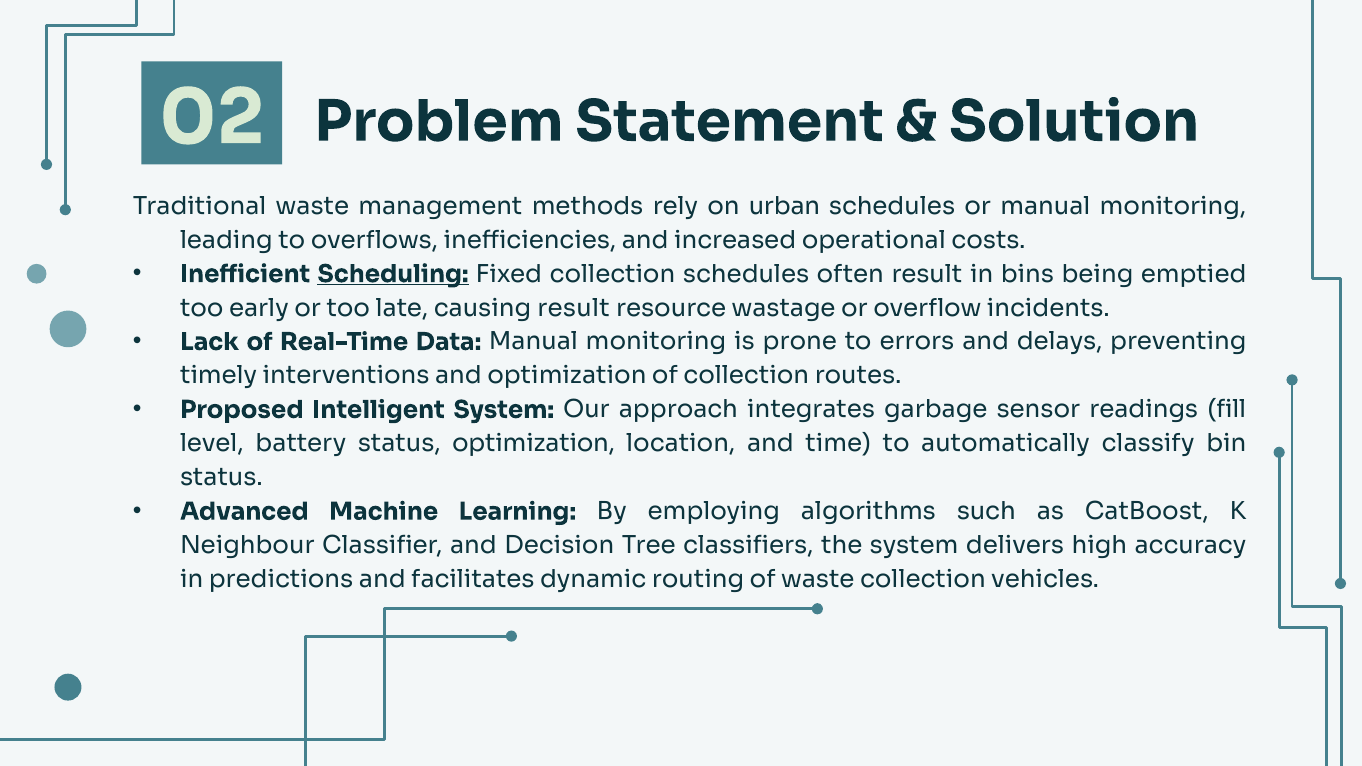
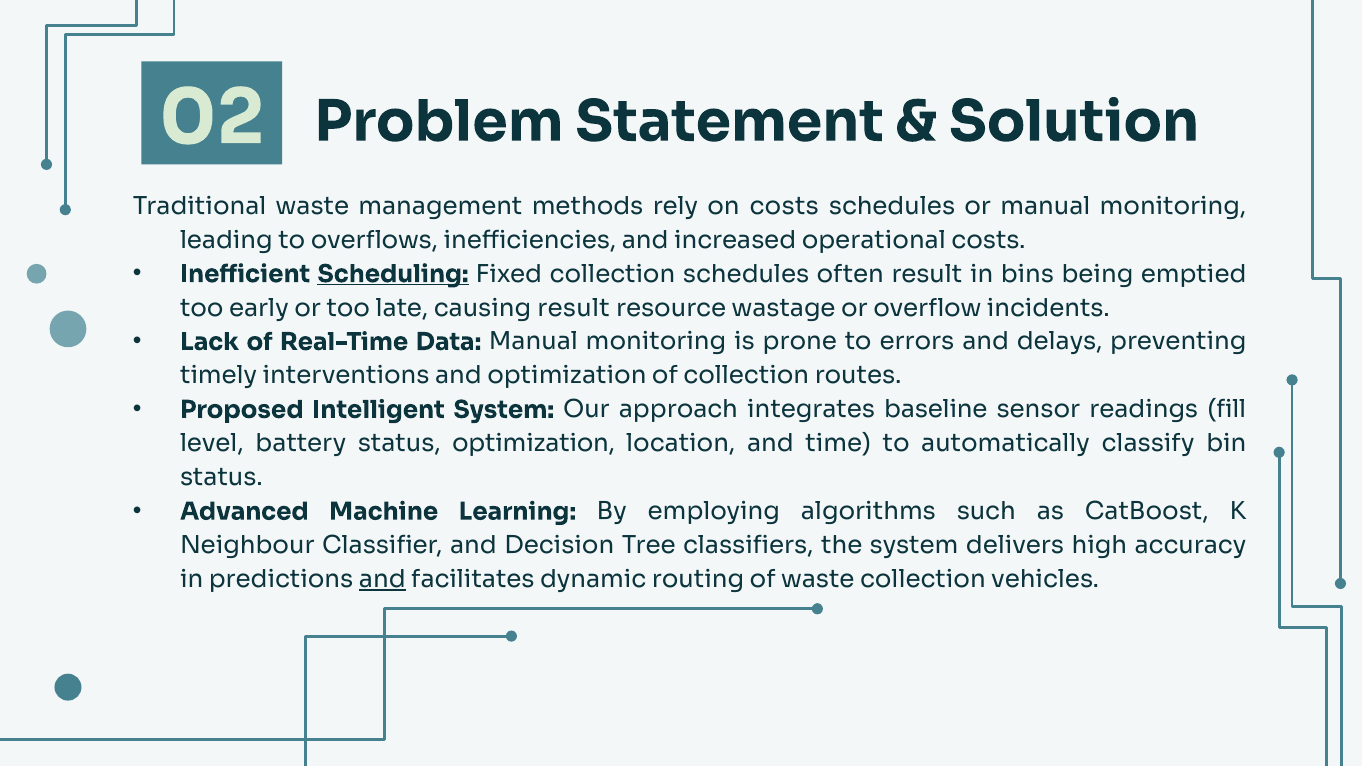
on urban: urban -> costs
garbage: garbage -> baseline
and at (382, 580) underline: none -> present
